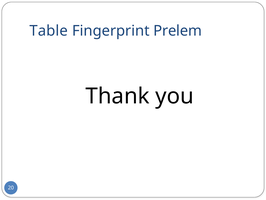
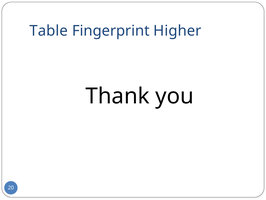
Prelem: Prelem -> Higher
